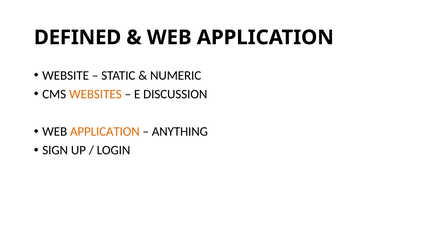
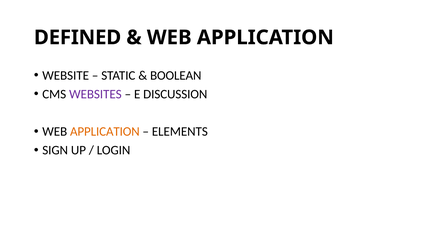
NUMERIC: NUMERIC -> BOOLEAN
WEBSITES colour: orange -> purple
ANYTHING: ANYTHING -> ELEMENTS
